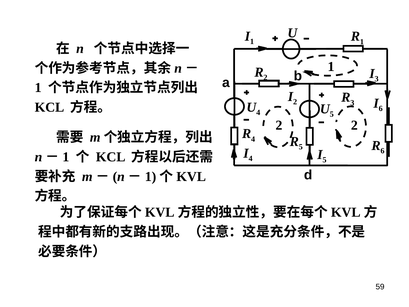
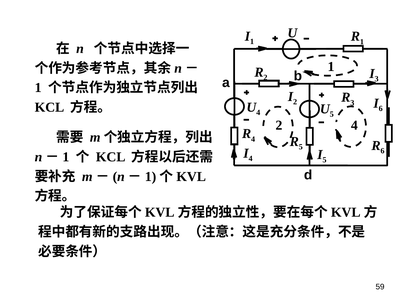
2 2: 2 -> 4
